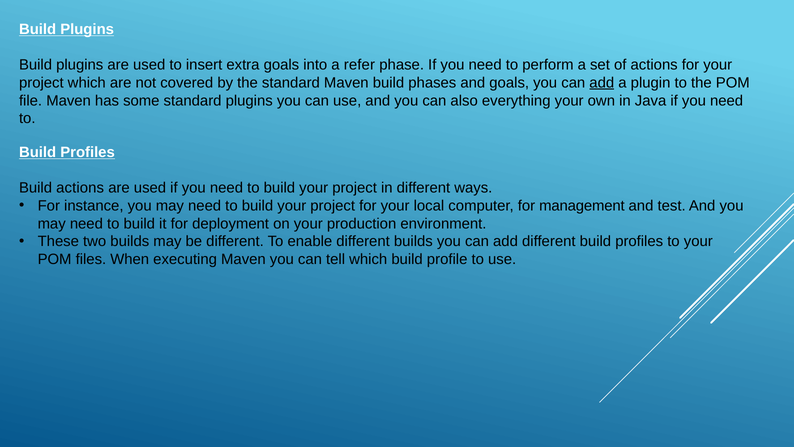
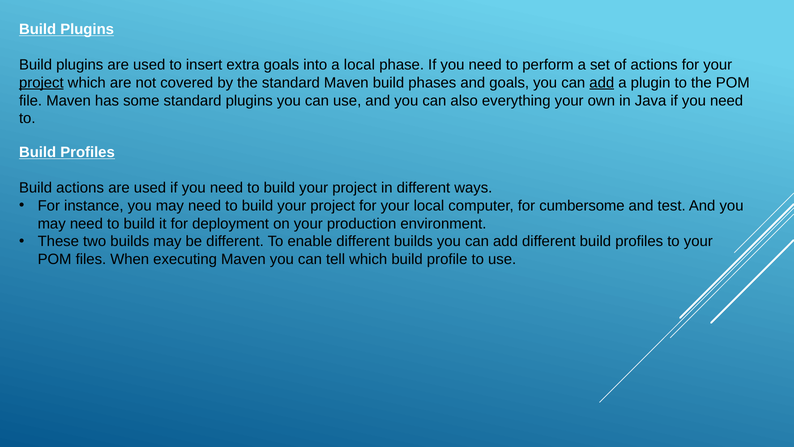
a refer: refer -> local
project at (41, 83) underline: none -> present
management: management -> cumbersome
